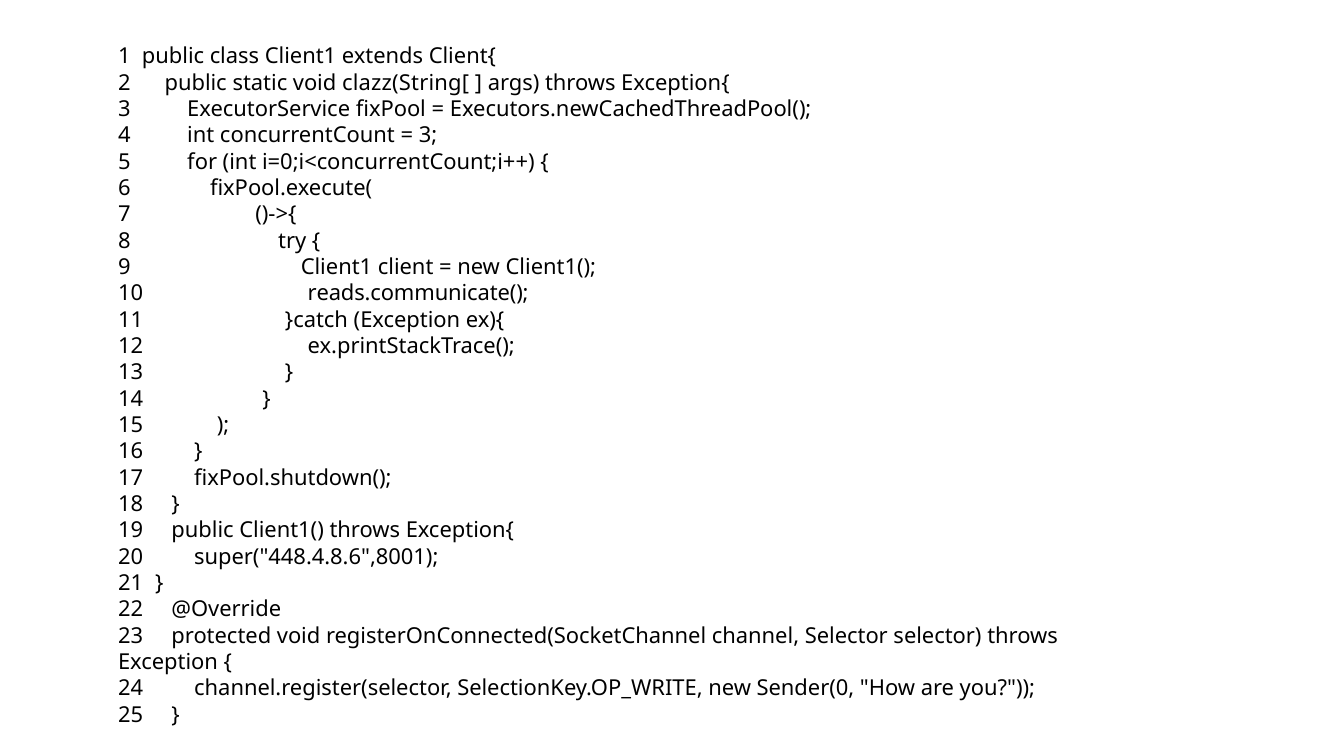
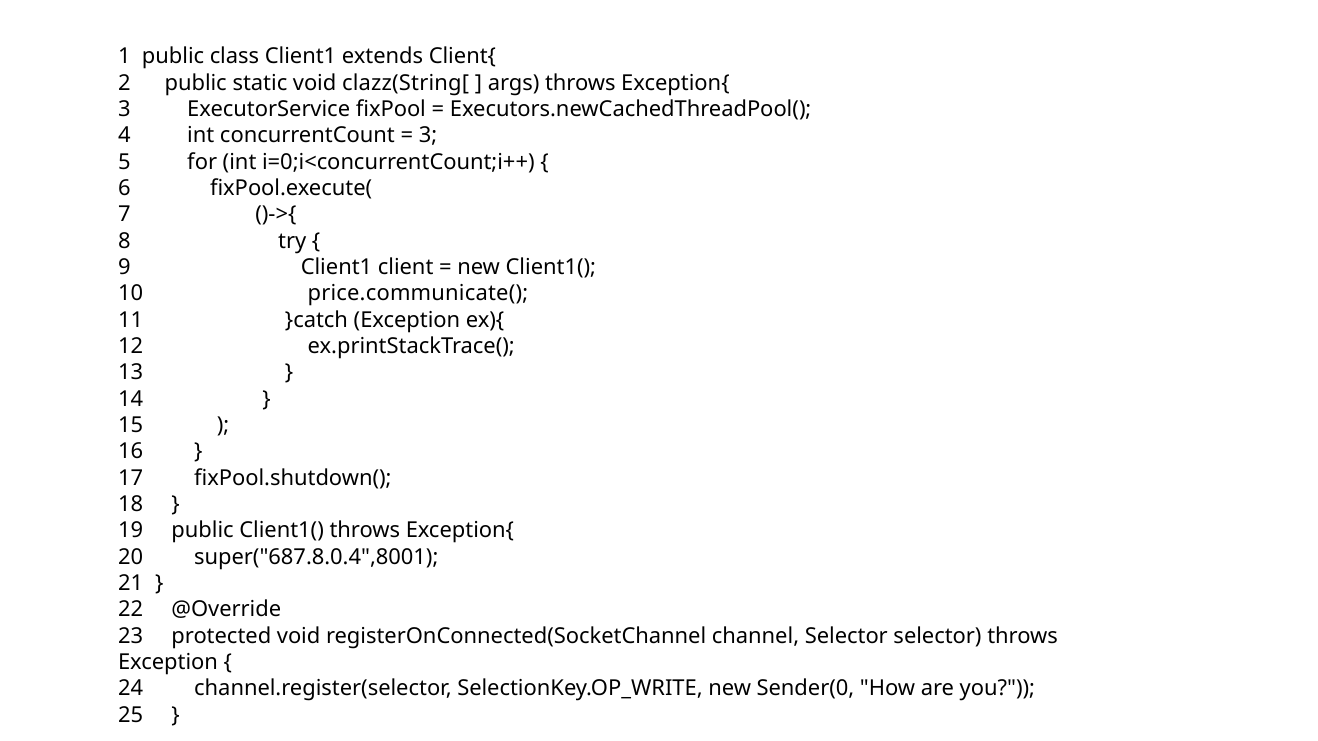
reads.communicate(: reads.communicate( -> price.communicate(
super("448.4.8.6",8001: super("448.4.8.6",8001 -> super("687.8.0.4",8001
